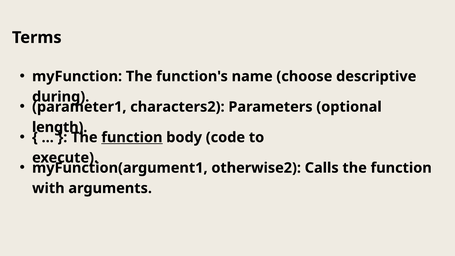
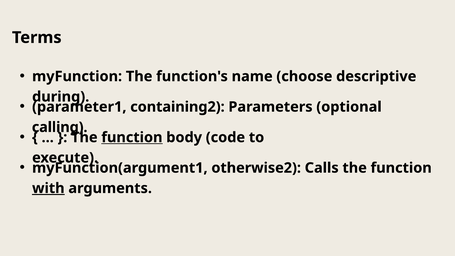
characters2: characters2 -> containing2
length: length -> calling
with underline: none -> present
